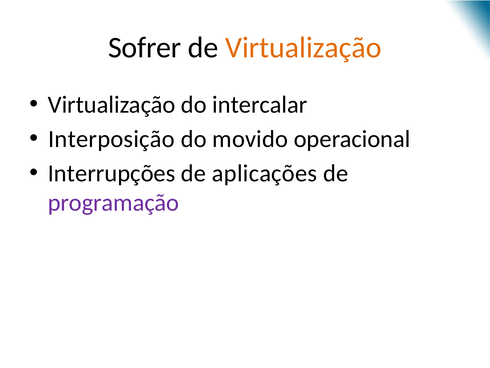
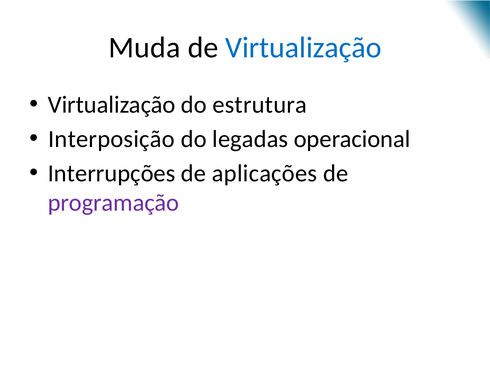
Sofrer: Sofrer -> Muda
Virtualização at (303, 47) colour: orange -> blue
intercalar: intercalar -> estrutura
movido: movido -> legadas
